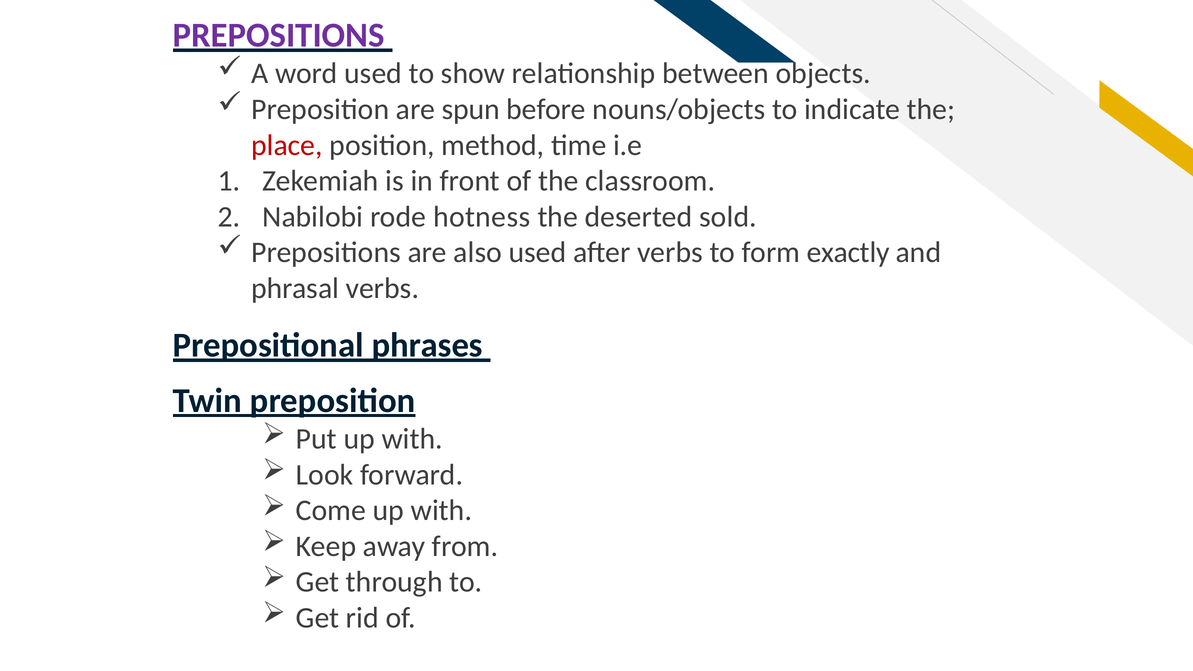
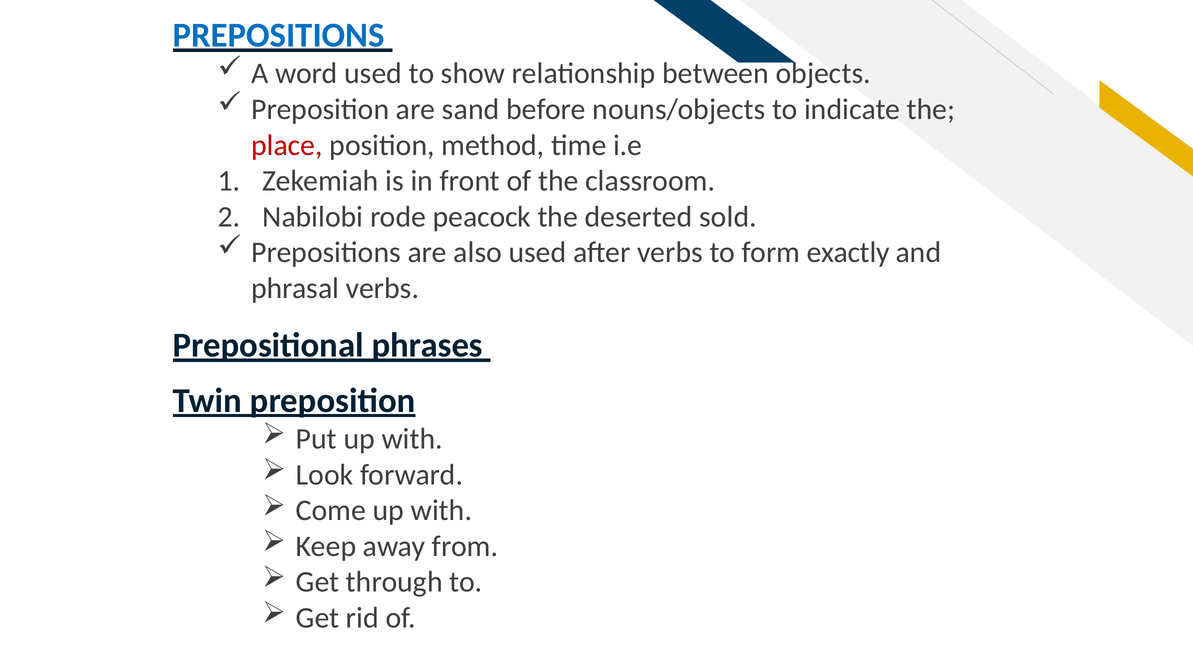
PREPOSITIONS at (279, 35) colour: purple -> blue
spun: spun -> sand
hotness: hotness -> peacock
